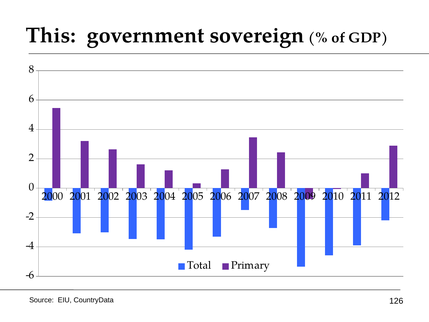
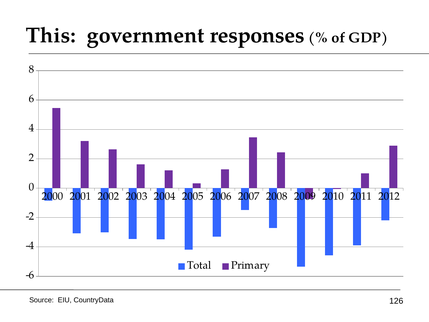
sovereign: sovereign -> responses
